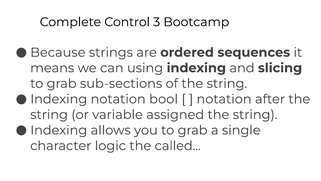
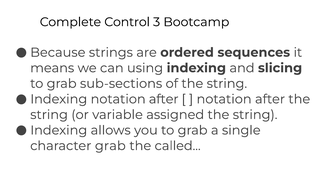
Indexing notation bool: bool -> after
character logic: logic -> grab
